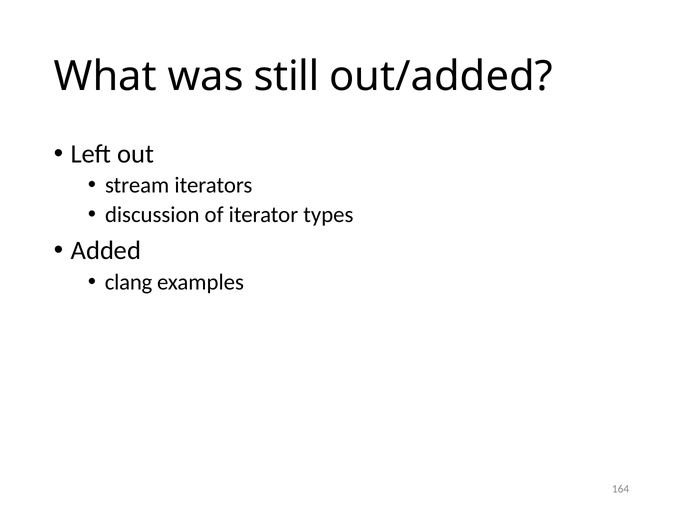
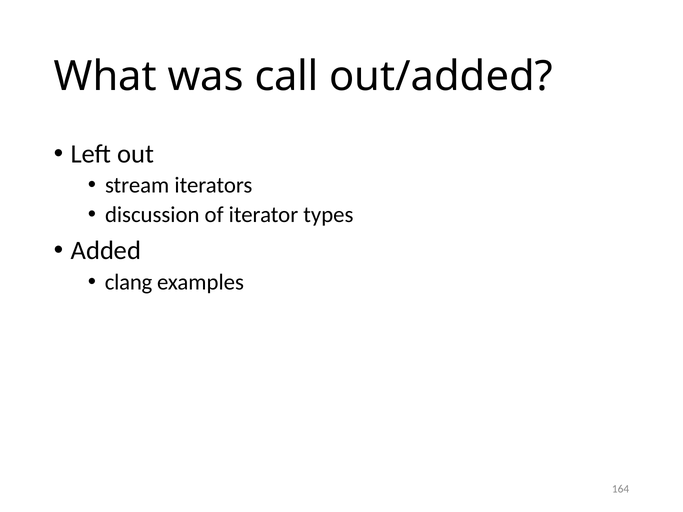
still: still -> call
